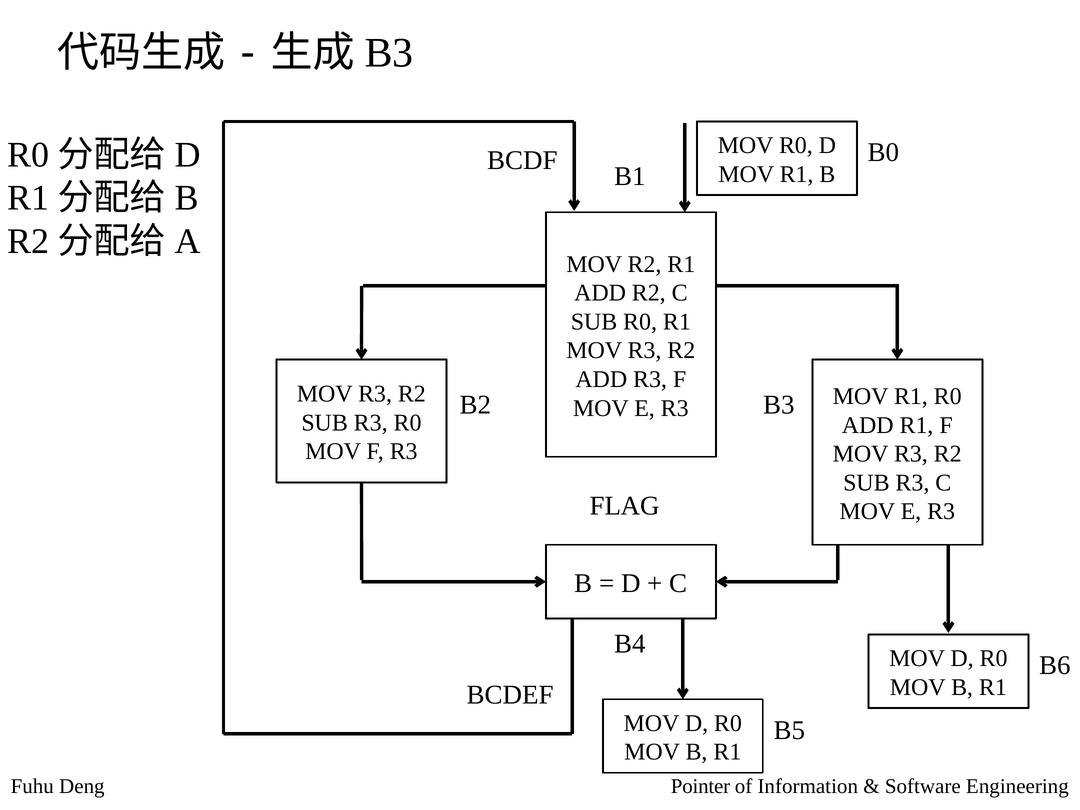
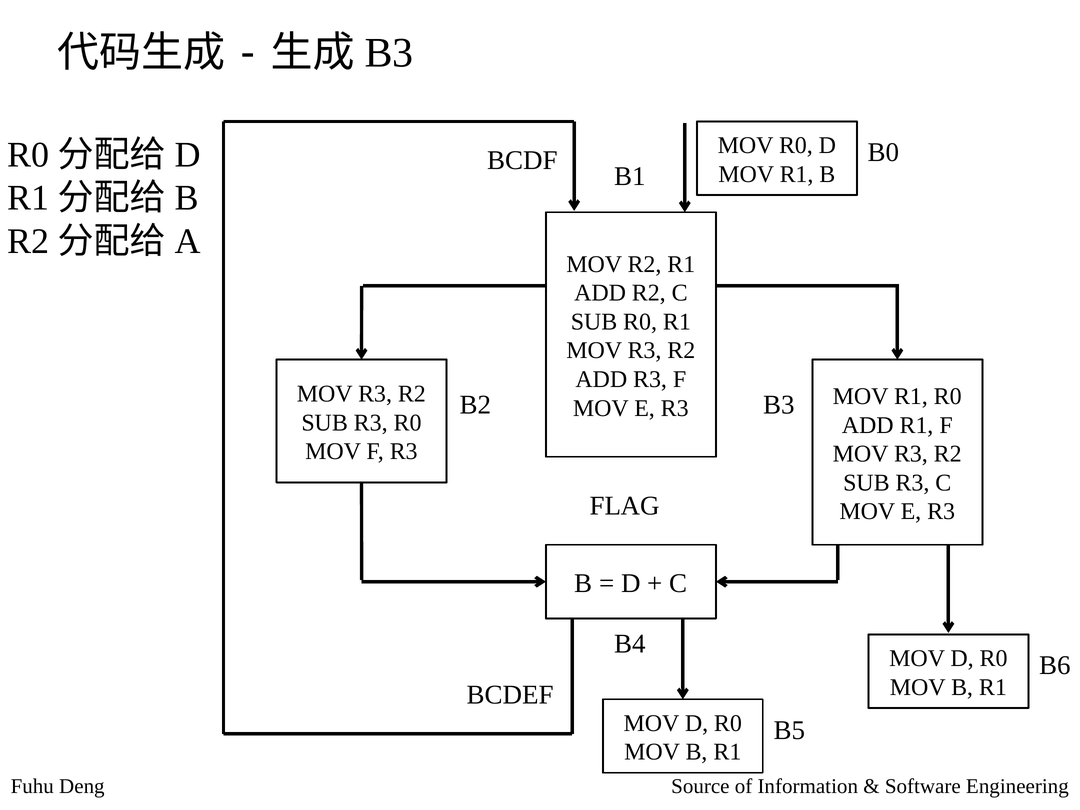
Pointer: Pointer -> Source
